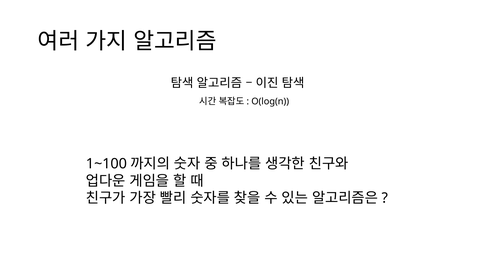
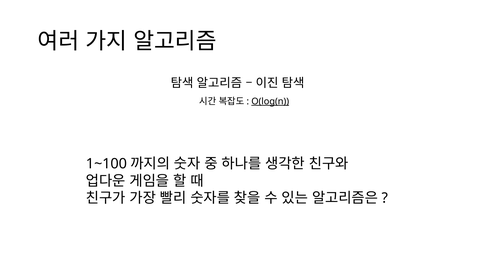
O(log(n underline: none -> present
